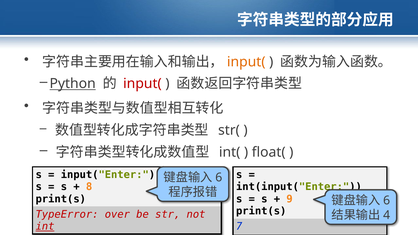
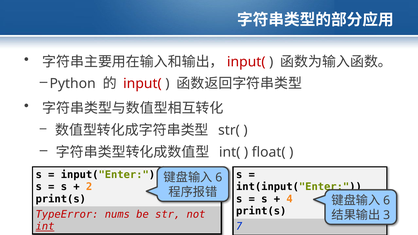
input( at (246, 62) colour: orange -> red
Python underline: present -> none
8: 8 -> 2
9: 9 -> 4
over: over -> nums
4: 4 -> 3
